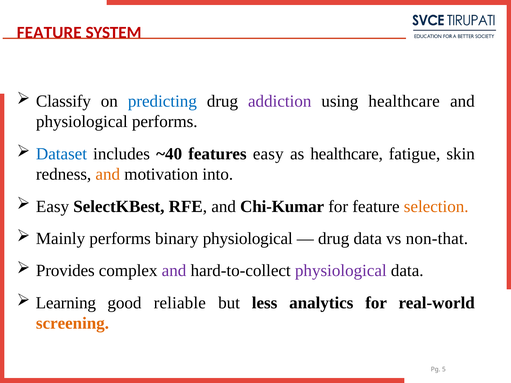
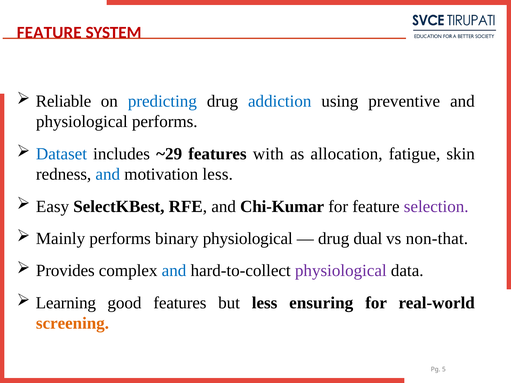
Classify: Classify -> Reliable
addiction colour: purple -> blue
using healthcare: healthcare -> preventive
~40: ~40 -> ~29
features easy: easy -> with
as healthcare: healthcare -> allocation
and at (108, 174) colour: orange -> blue
motivation into: into -> less
selection colour: orange -> purple
drug data: data -> dual
and at (174, 271) colour: purple -> blue
good reliable: reliable -> features
analytics: analytics -> ensuring
